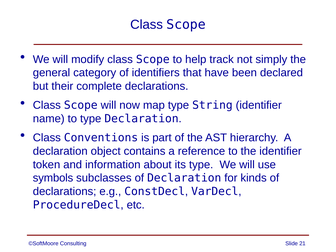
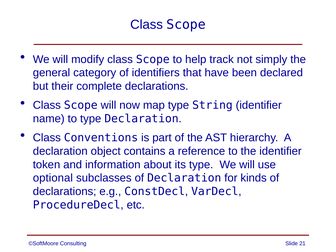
symbols: symbols -> optional
